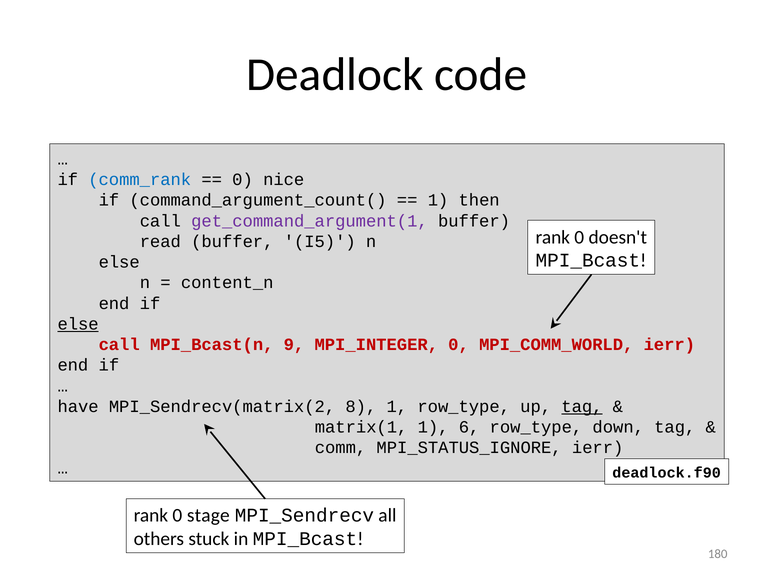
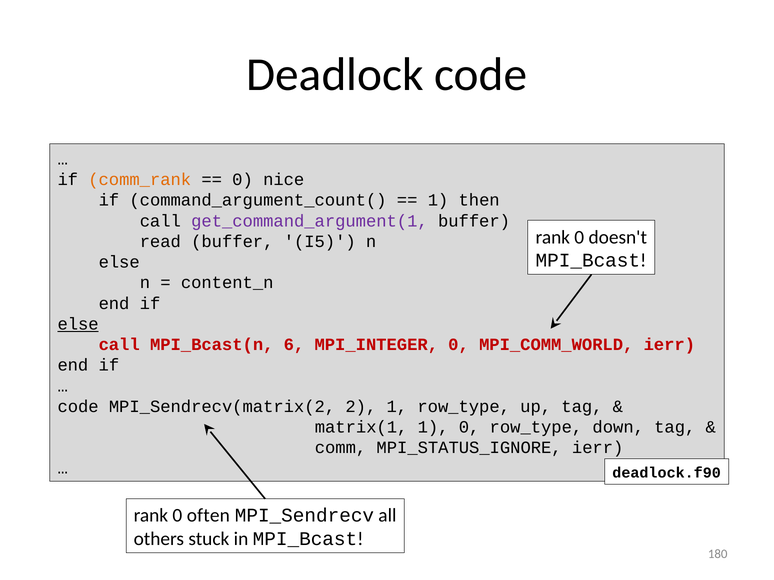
comm_rank colour: blue -> orange
9: 9 -> 6
have at (78, 407): have -> code
8: 8 -> 2
tag at (582, 407) underline: present -> none
1 6: 6 -> 0
stage: stage -> often
